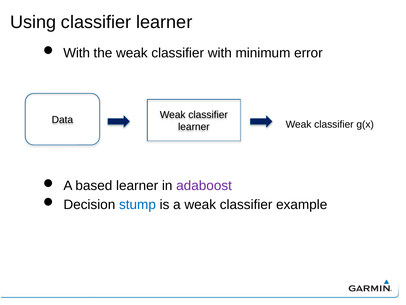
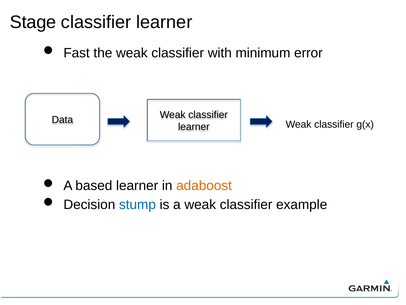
Using: Using -> Stage
With at (77, 53): With -> Fast
adaboost colour: purple -> orange
